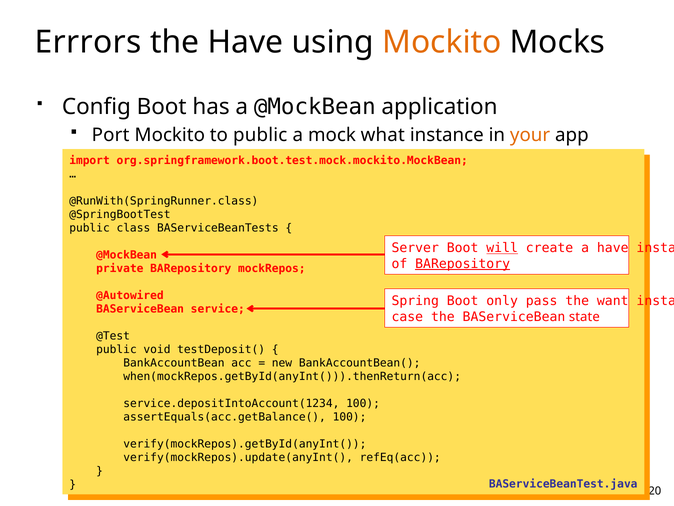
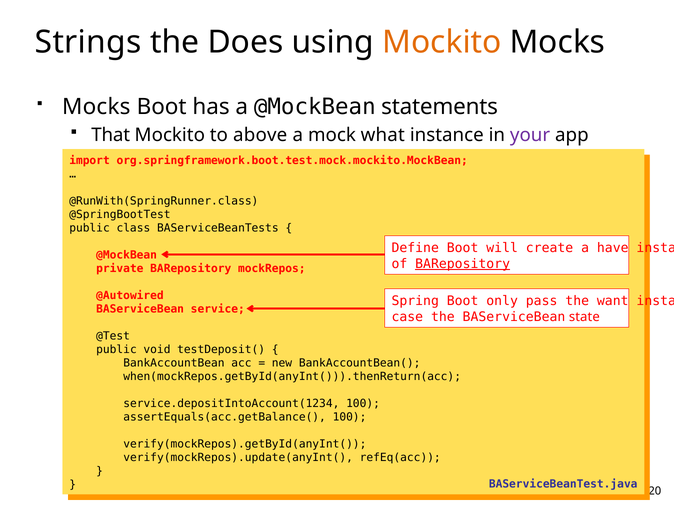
Errrors: Errrors -> Strings
the Have: Have -> Does
Config at (96, 107): Config -> Mocks
application: application -> statements
Port: Port -> That
to public: public -> above
your colour: orange -> purple
Server: Server -> Define
will underline: present -> none
